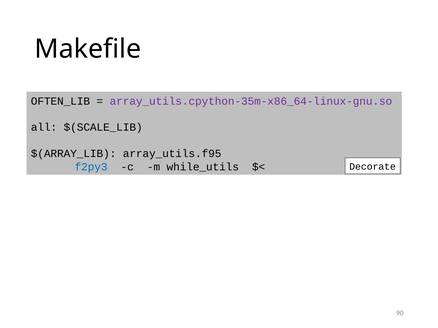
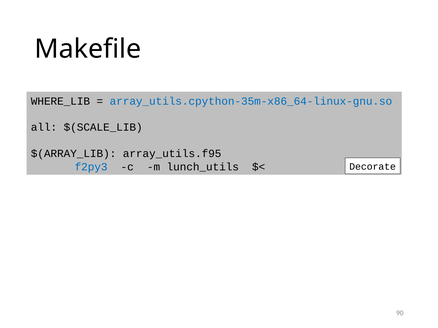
OFTEN_LIB: OFTEN_LIB -> WHERE_LIB
array_utils.cpython-35m-x86_64-linux-gnu.so colour: purple -> blue
while_utils: while_utils -> lunch_utils
